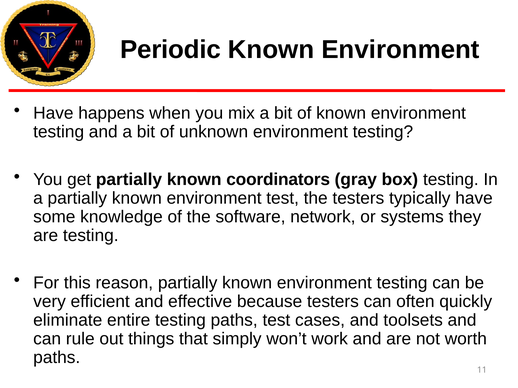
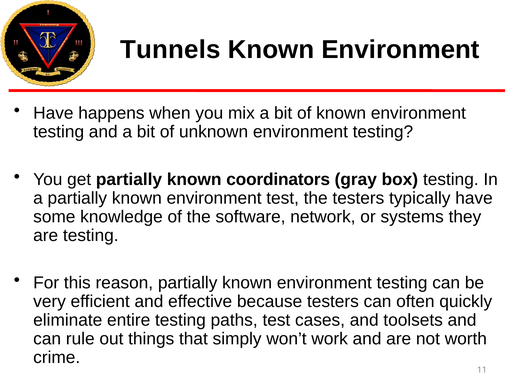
Periodic: Periodic -> Tunnels
paths at (57, 358): paths -> crime
